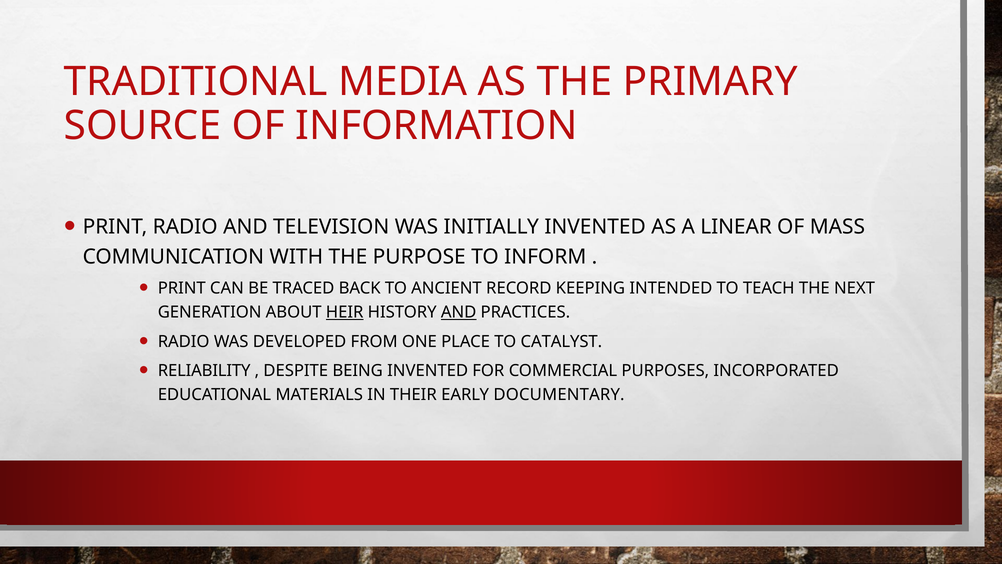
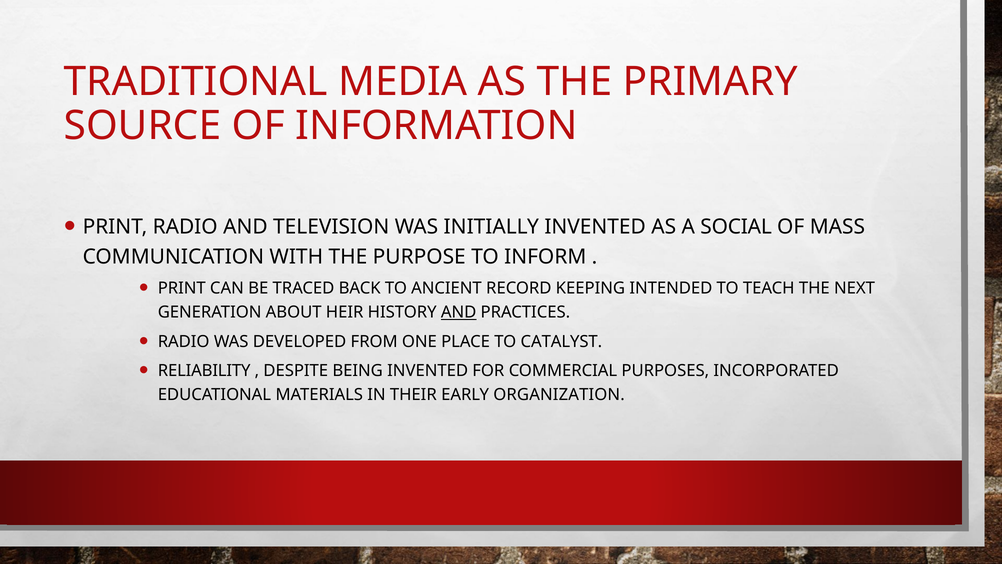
LINEAR: LINEAR -> SOCIAL
HEIR underline: present -> none
DOCUMENTARY: DOCUMENTARY -> ORGANIZATION
